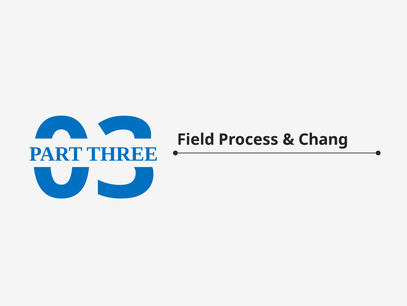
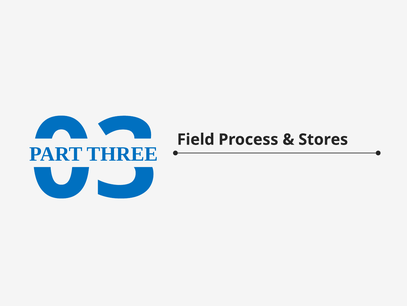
Chang: Chang -> Stores
